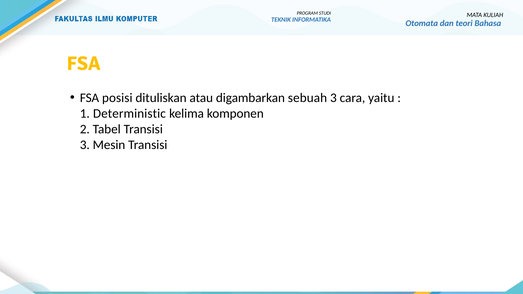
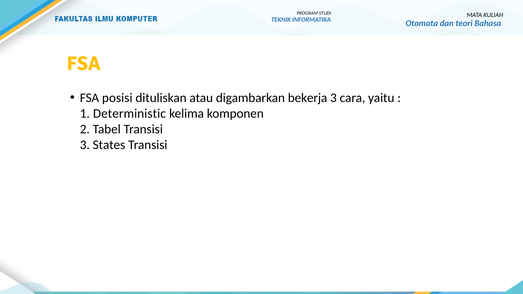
sebuah: sebuah -> bekerja
Mesin: Mesin -> States
